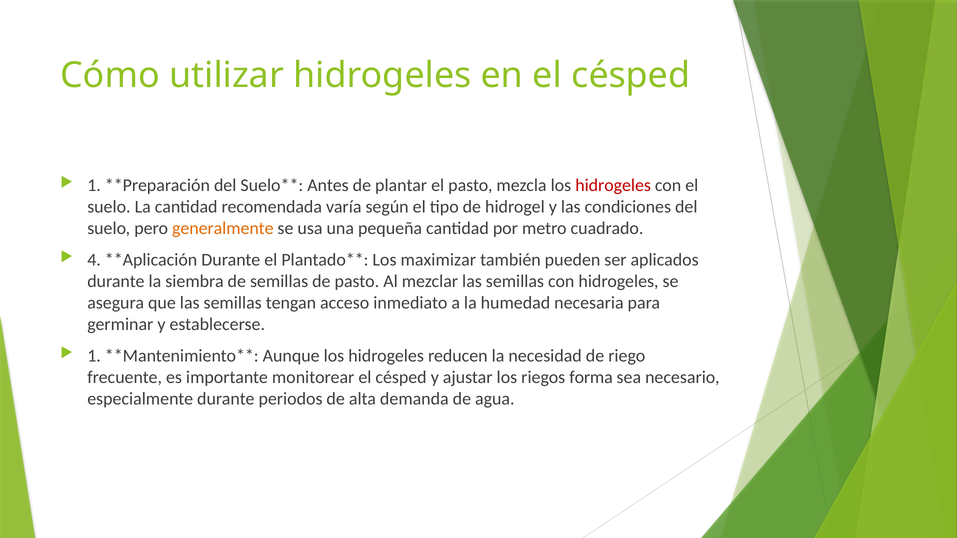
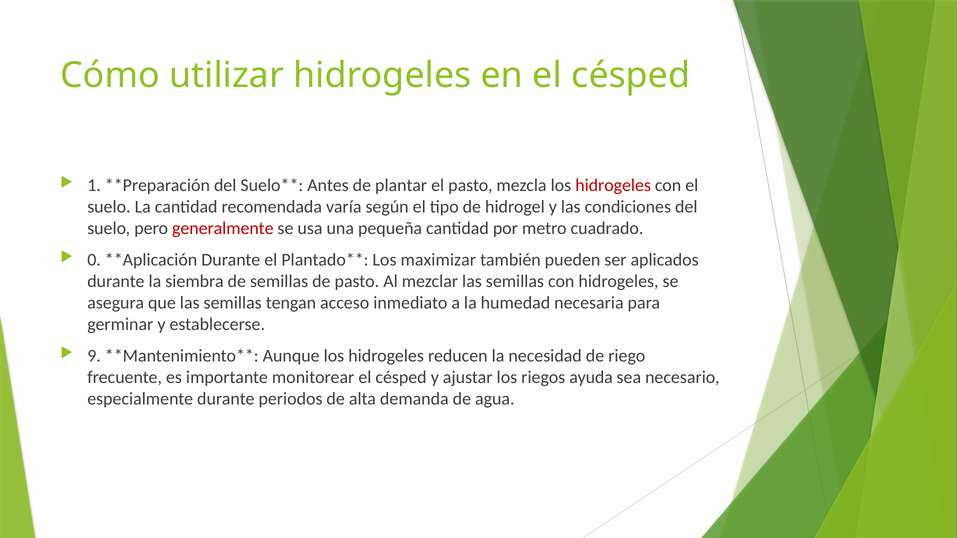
generalmente colour: orange -> red
4: 4 -> 0
1 at (94, 356): 1 -> 9
forma: forma -> ayuda
